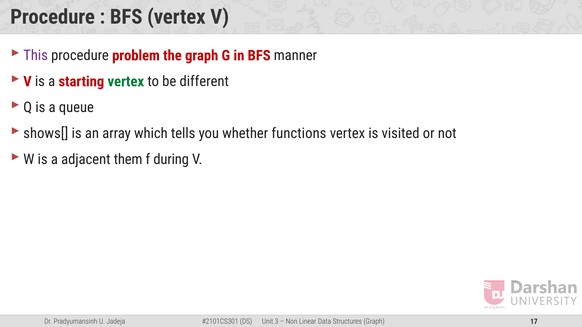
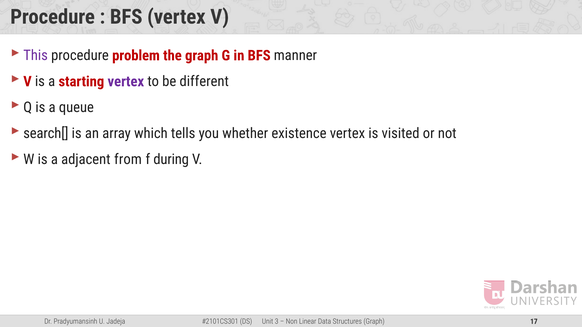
vertex at (126, 82) colour: green -> purple
shows[: shows[ -> search[
functions: functions -> existence
them: them -> from
